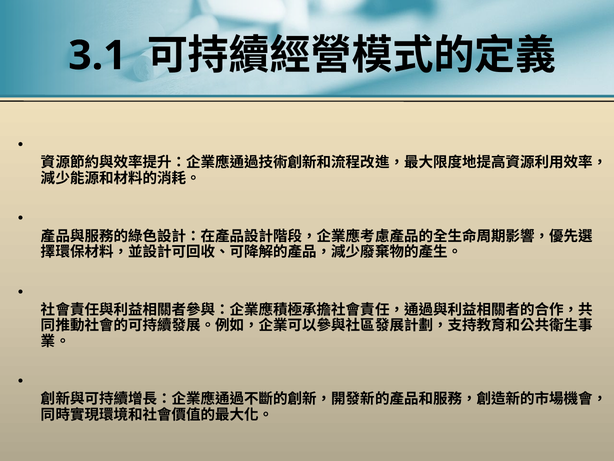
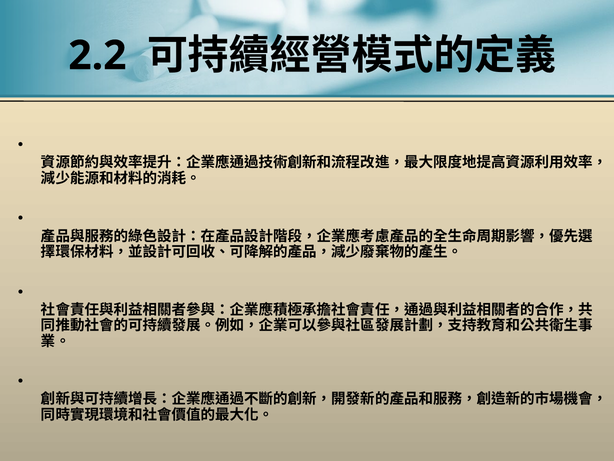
3.1: 3.1 -> 2.2
